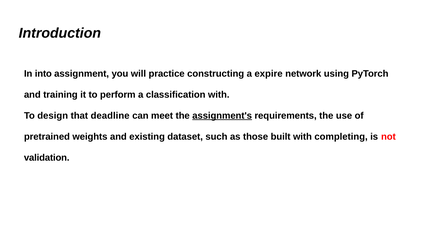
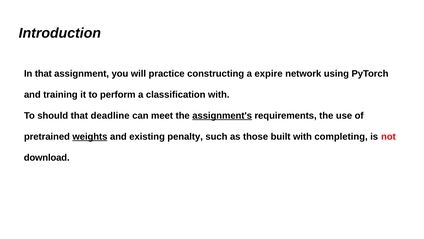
In into: into -> that
design: design -> should
weights underline: none -> present
dataset: dataset -> penalty
validation: validation -> download
